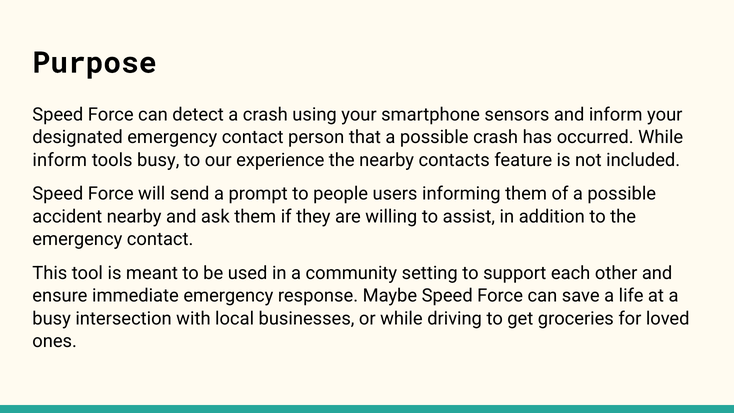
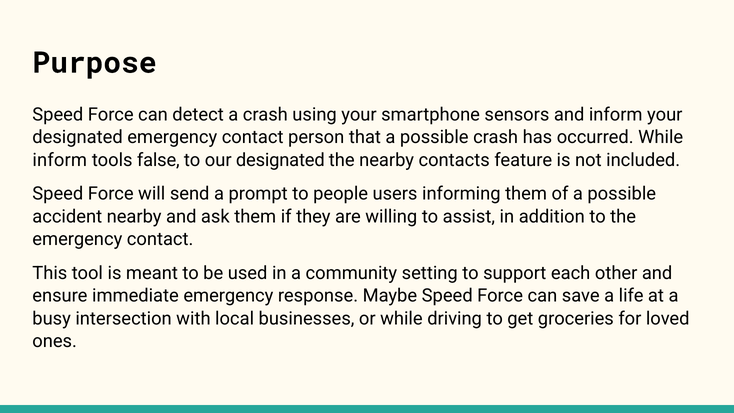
tools busy: busy -> false
our experience: experience -> designated
